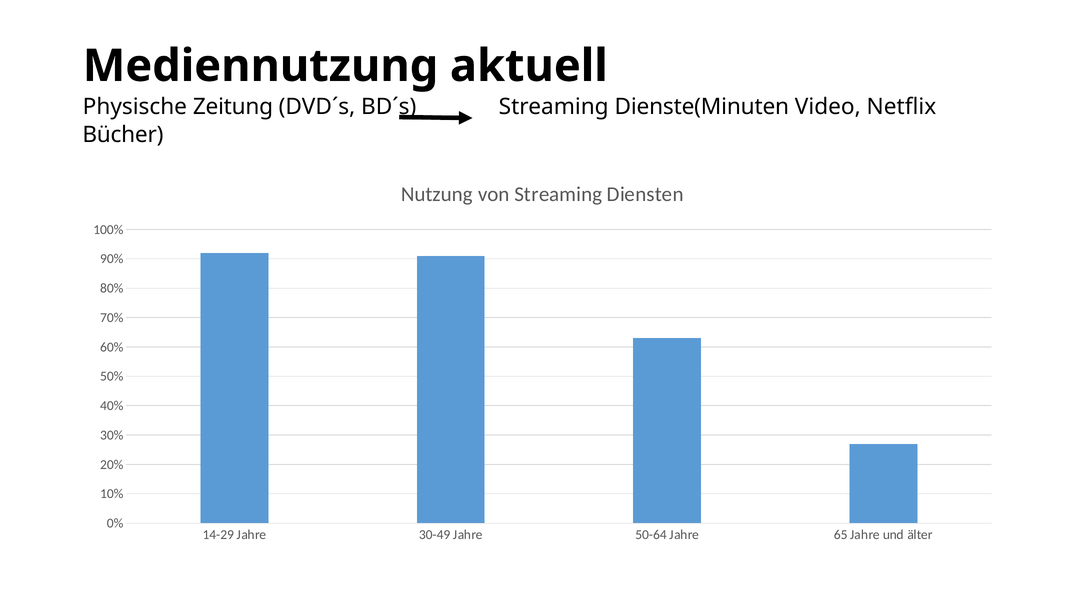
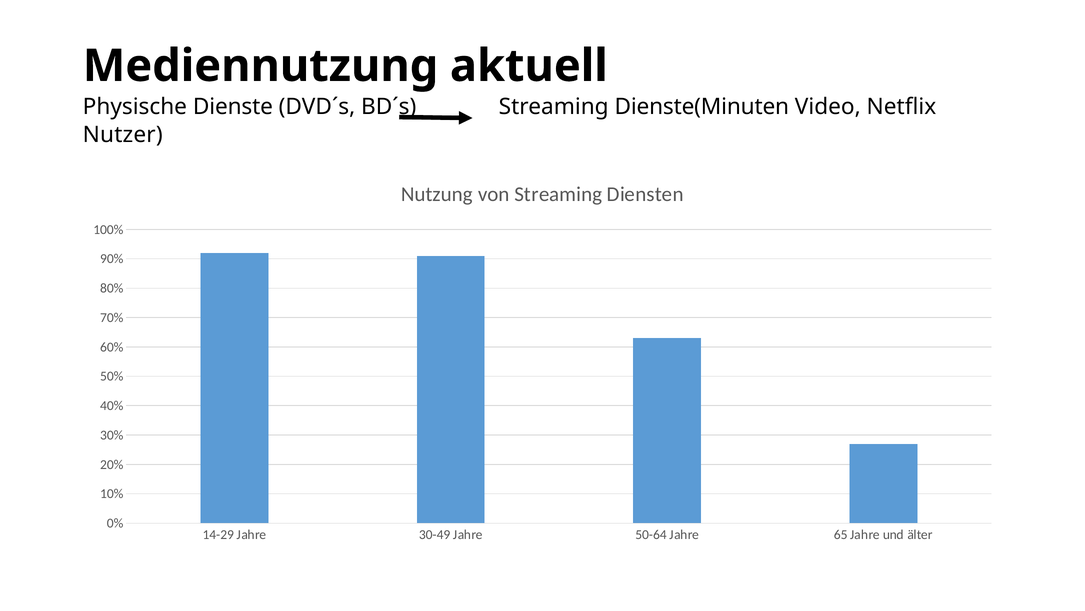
Zeitung: Zeitung -> Dienste
Bücher: Bücher -> Nutzer
